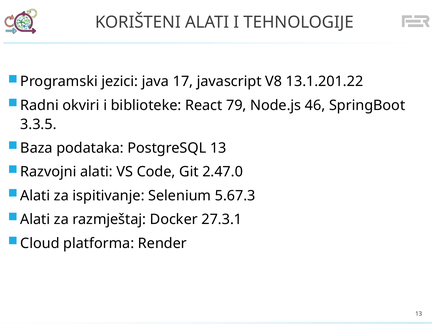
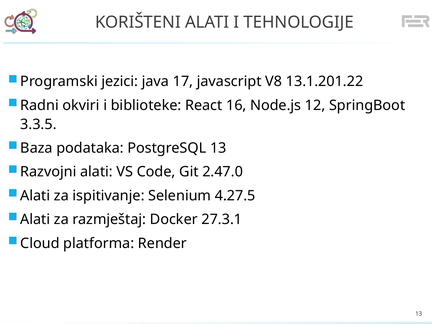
79: 79 -> 16
46: 46 -> 12
5.67.3: 5.67.3 -> 4.27.5
